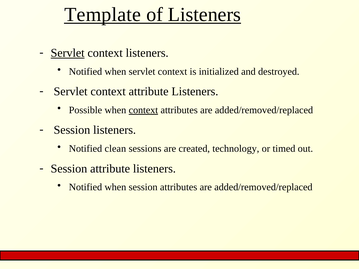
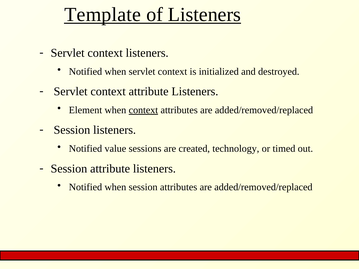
Servlet at (68, 53) underline: present -> none
Possible: Possible -> Element
clean: clean -> value
